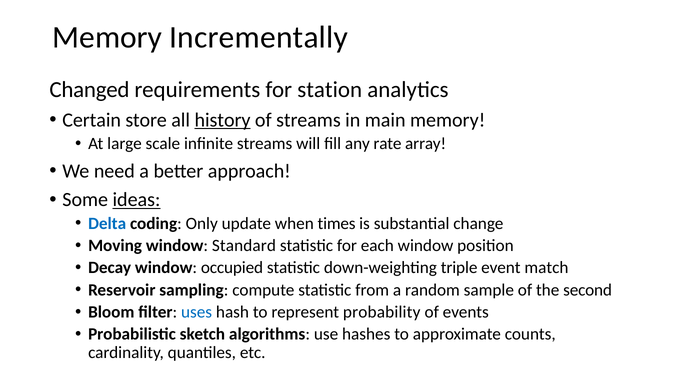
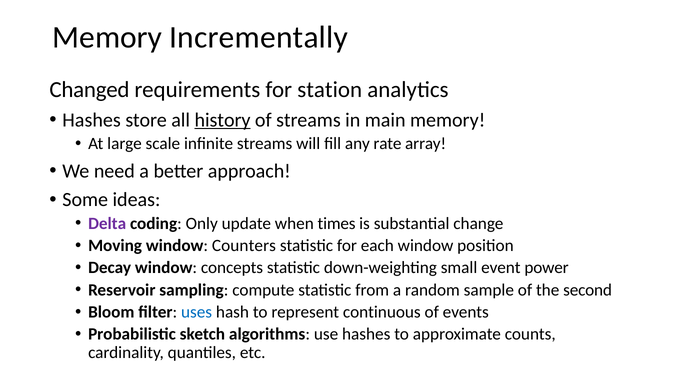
Certain at (92, 120): Certain -> Hashes
ideas underline: present -> none
Delta colour: blue -> purple
Standard: Standard -> Counters
occupied: occupied -> concepts
triple: triple -> small
match: match -> power
probability: probability -> continuous
